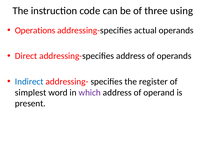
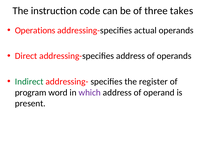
using: using -> takes
Indirect colour: blue -> green
simplest: simplest -> program
